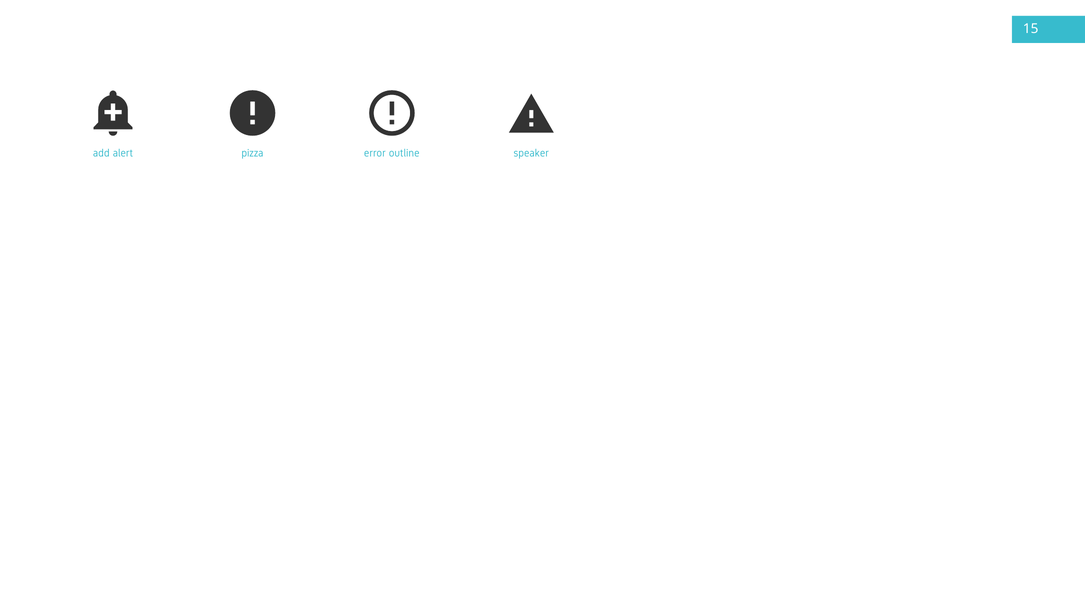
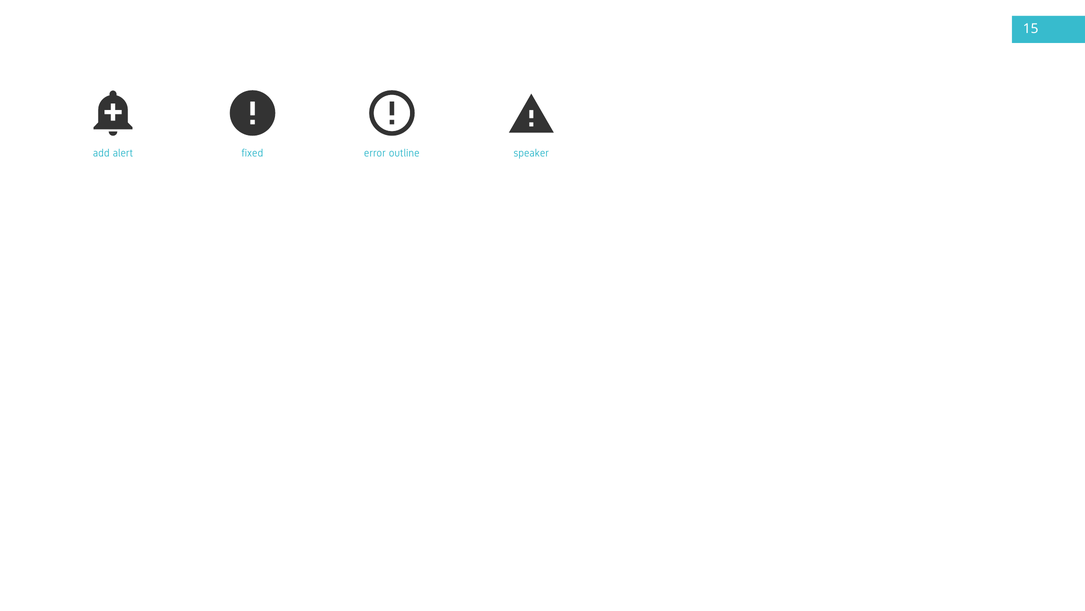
pizza: pizza -> fixed
